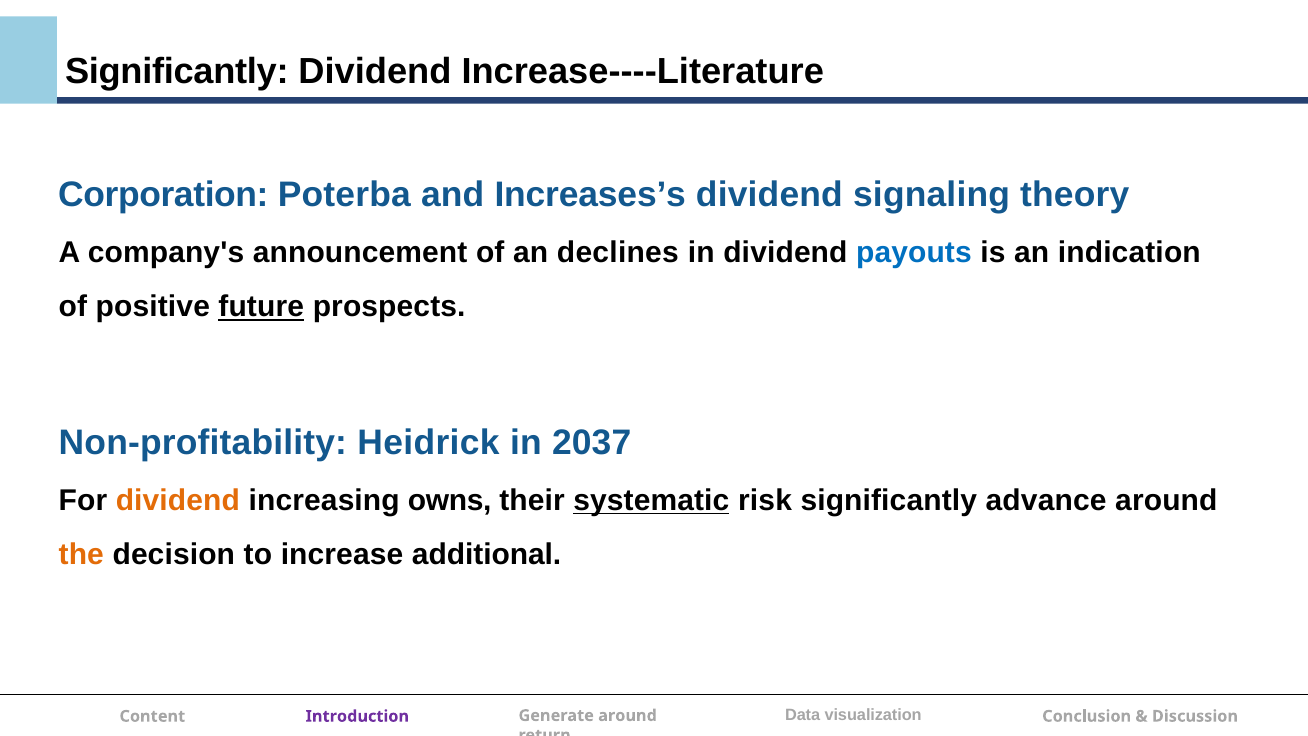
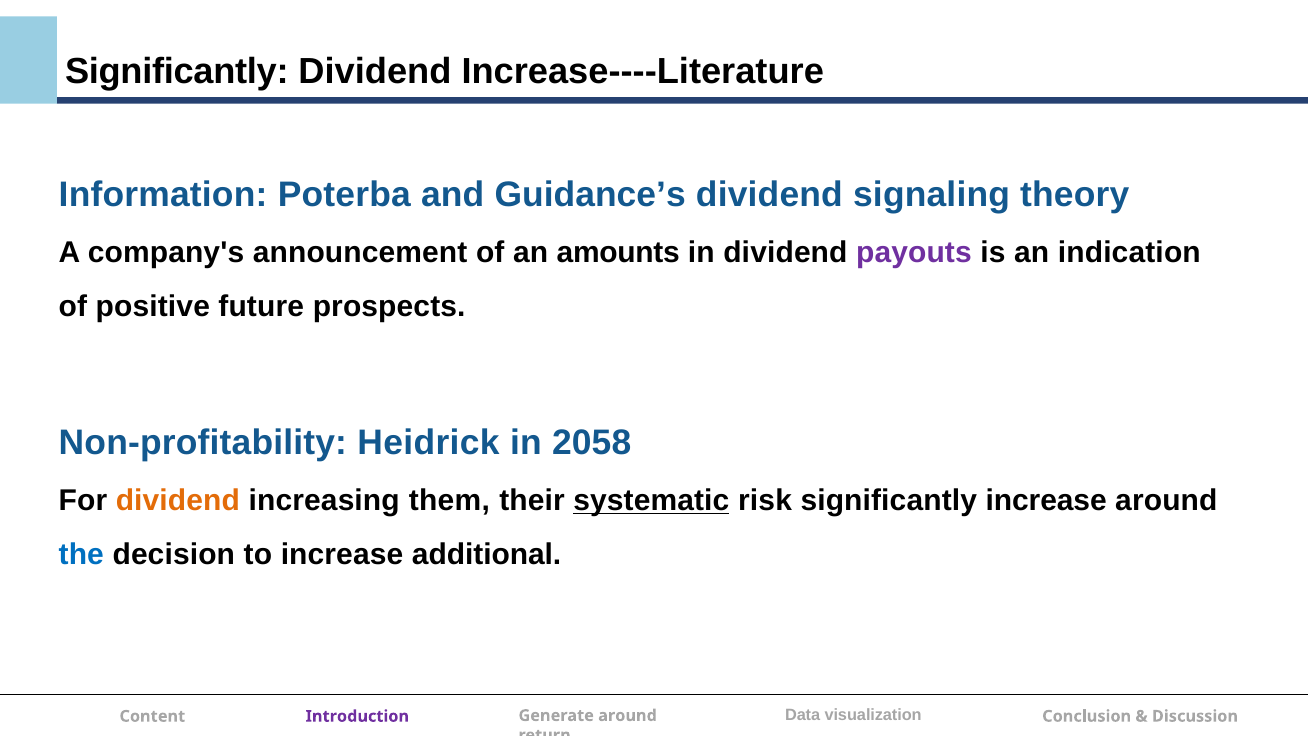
Corporation: Corporation -> Information
Increases’s: Increases’s -> Guidance’s
declines: declines -> amounts
payouts colour: blue -> purple
future underline: present -> none
2037: 2037 -> 2058
owns: owns -> them
significantly advance: advance -> increase
the colour: orange -> blue
